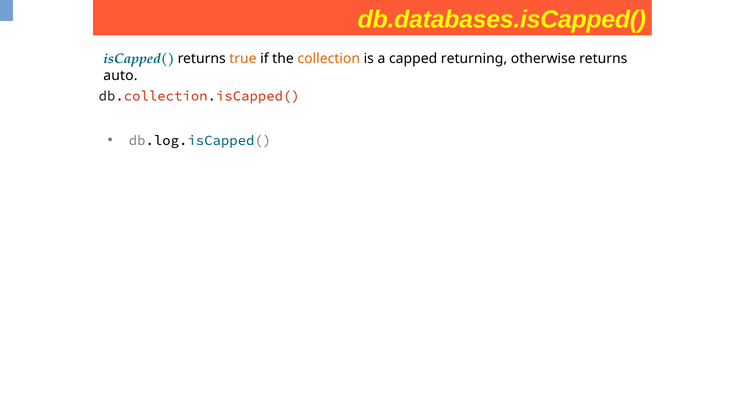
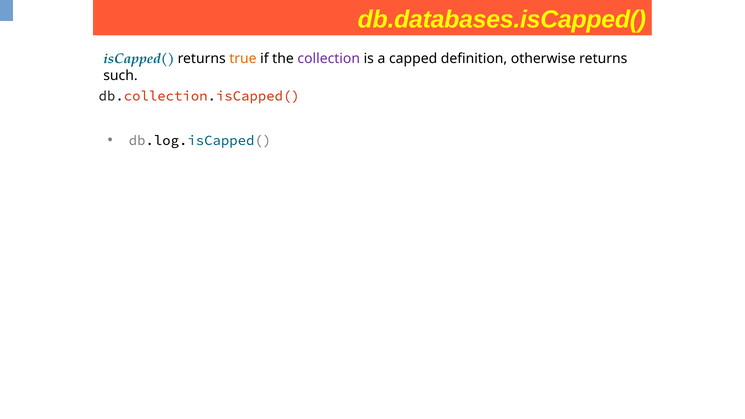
collection colour: orange -> purple
returning: returning -> definition
auto: auto -> such
